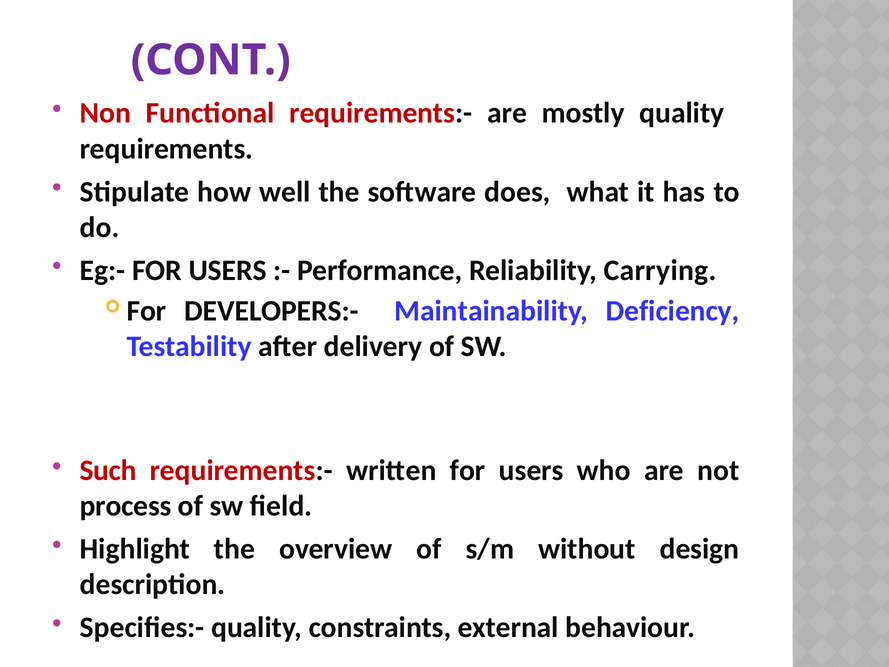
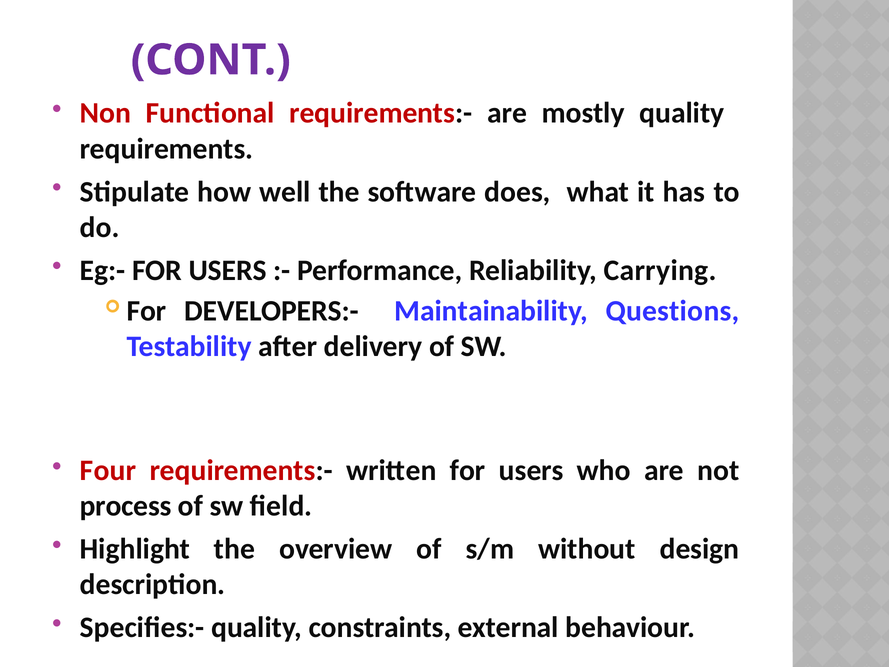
Deficiency: Deficiency -> Questions
Such: Such -> Four
